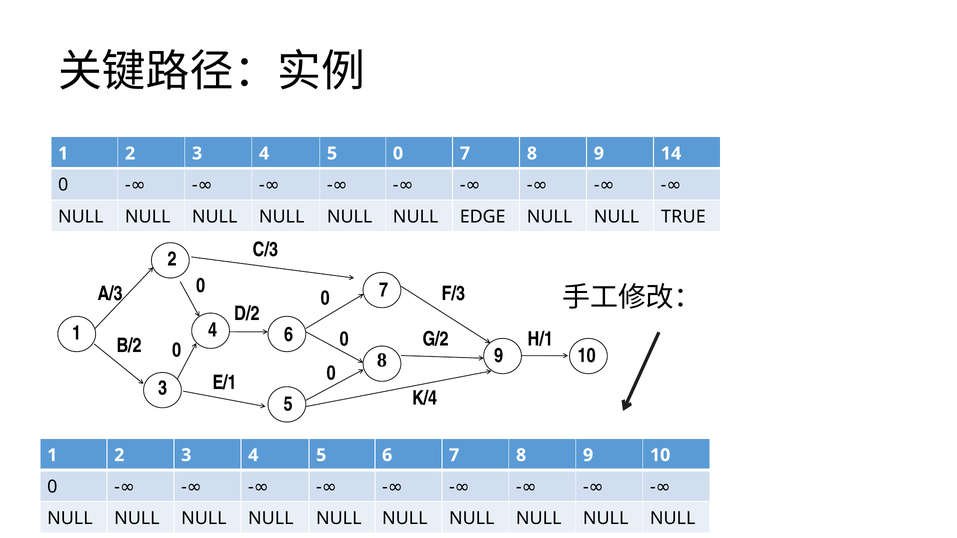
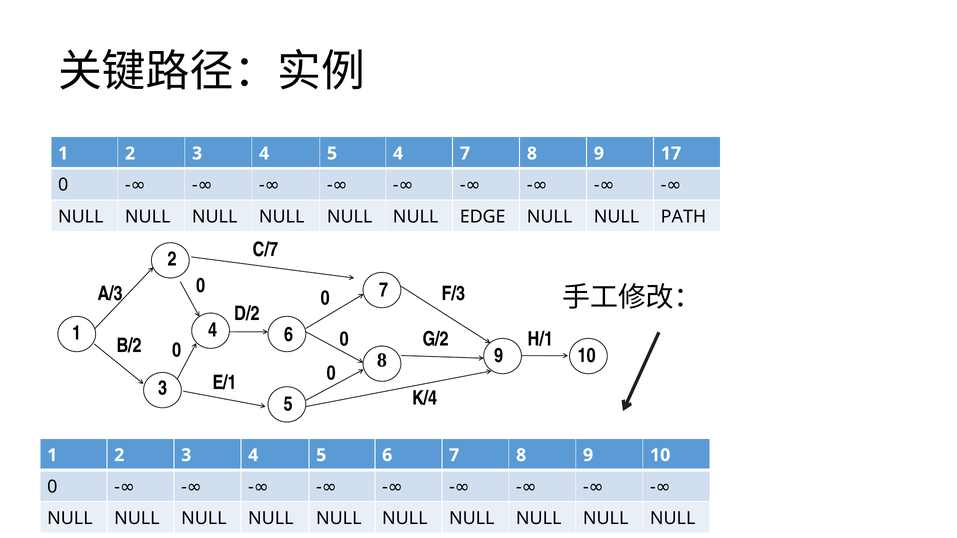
5 0: 0 -> 4
14: 14 -> 17
TRUE: TRUE -> PATH
C/3: C/3 -> C/7
